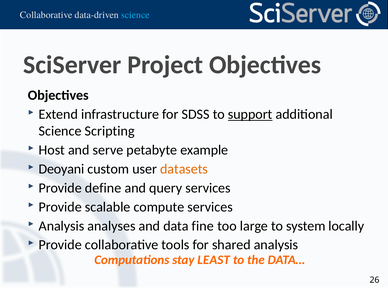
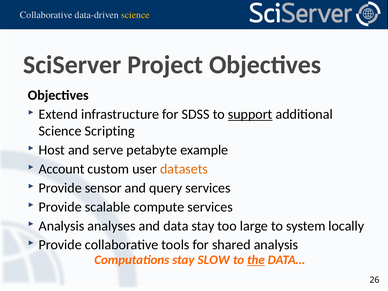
science at (135, 15) colour: light blue -> yellow
Deoyani: Deoyani -> Account
define: define -> sensor
data fine: fine -> stay
LEAST: LEAST -> SLOW
the underline: none -> present
